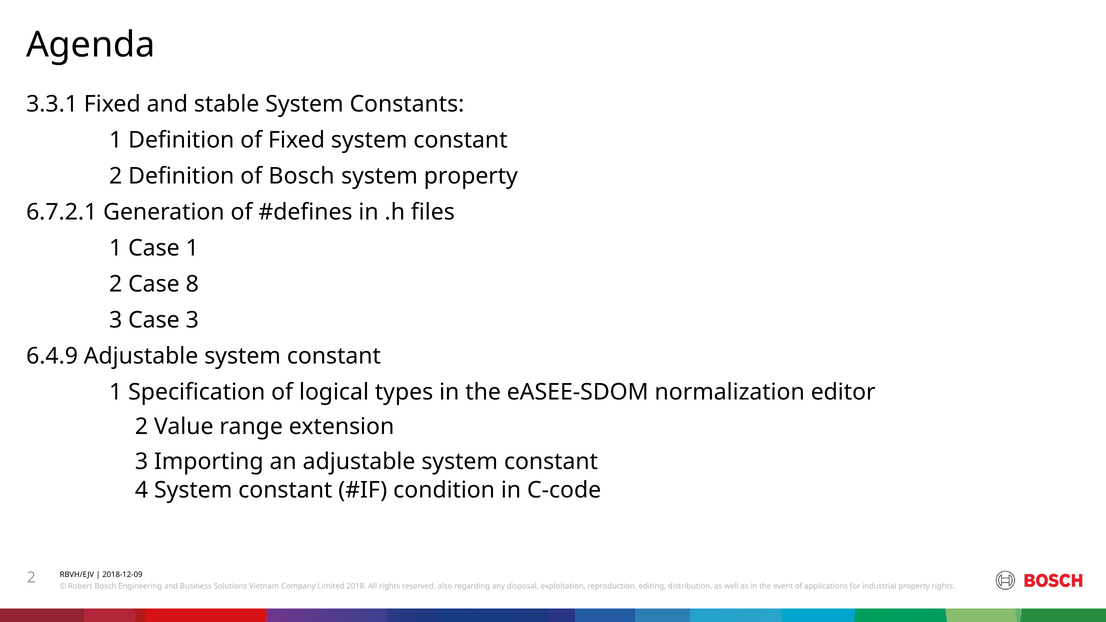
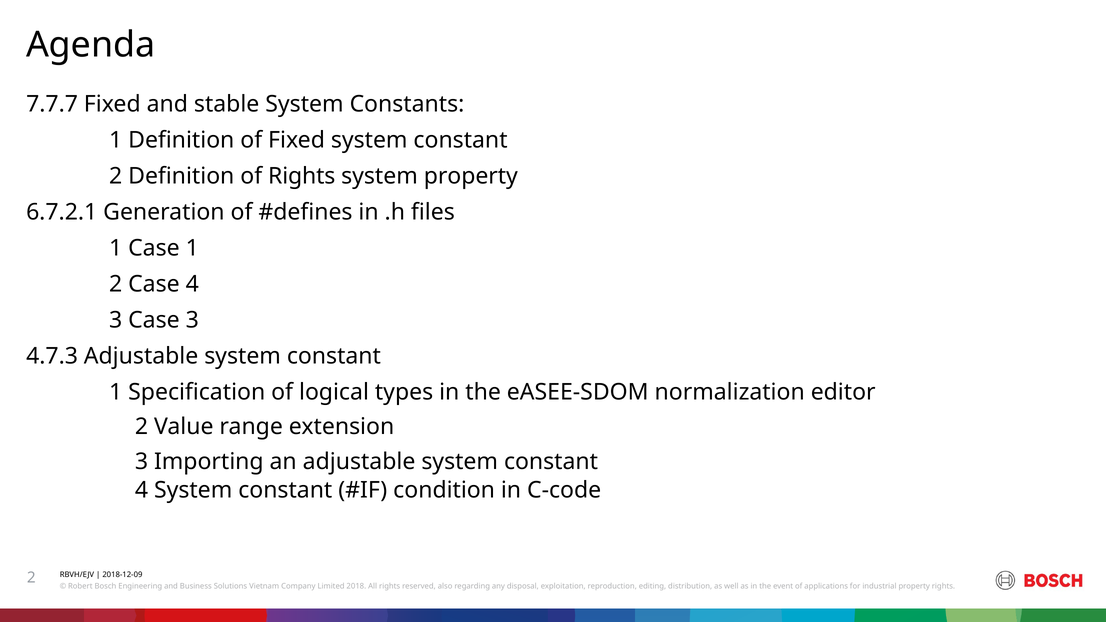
3.3.1: 3.3.1 -> 7.7.7
of Bosch: Bosch -> Rights
Case 8: 8 -> 4
6.4.9: 6.4.9 -> 4.7.3
